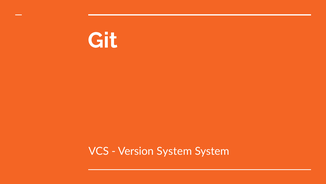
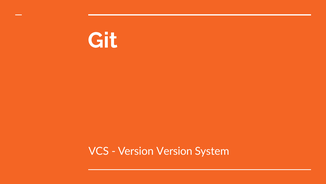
Version System: System -> Version
